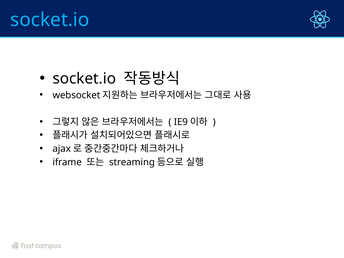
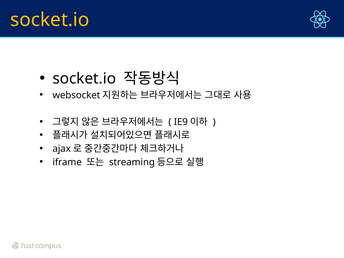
socket.io at (50, 20) colour: light blue -> yellow
